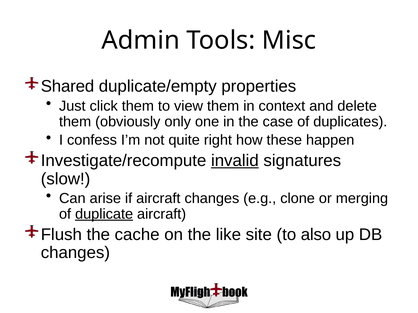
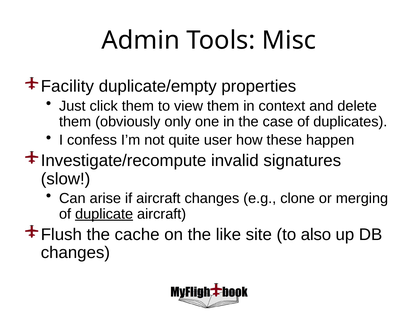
Shared: Shared -> Facility
right: right -> user
invalid underline: present -> none
